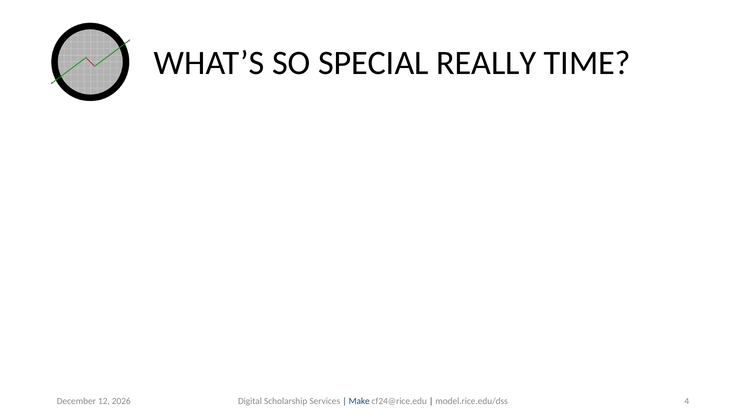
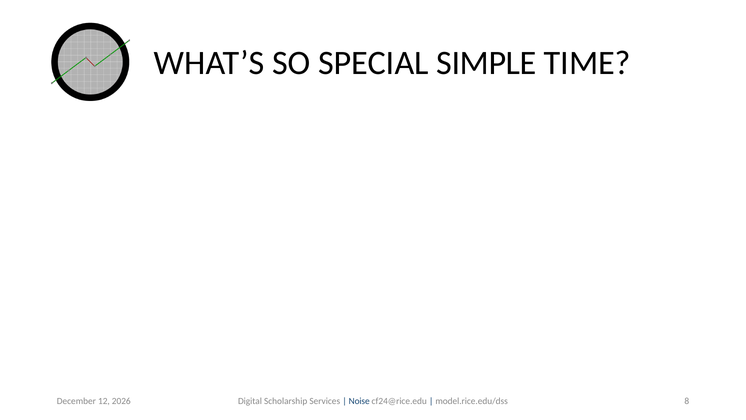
REALLY: REALLY -> SIMPLE
4: 4 -> 8
Make: Make -> Noise
